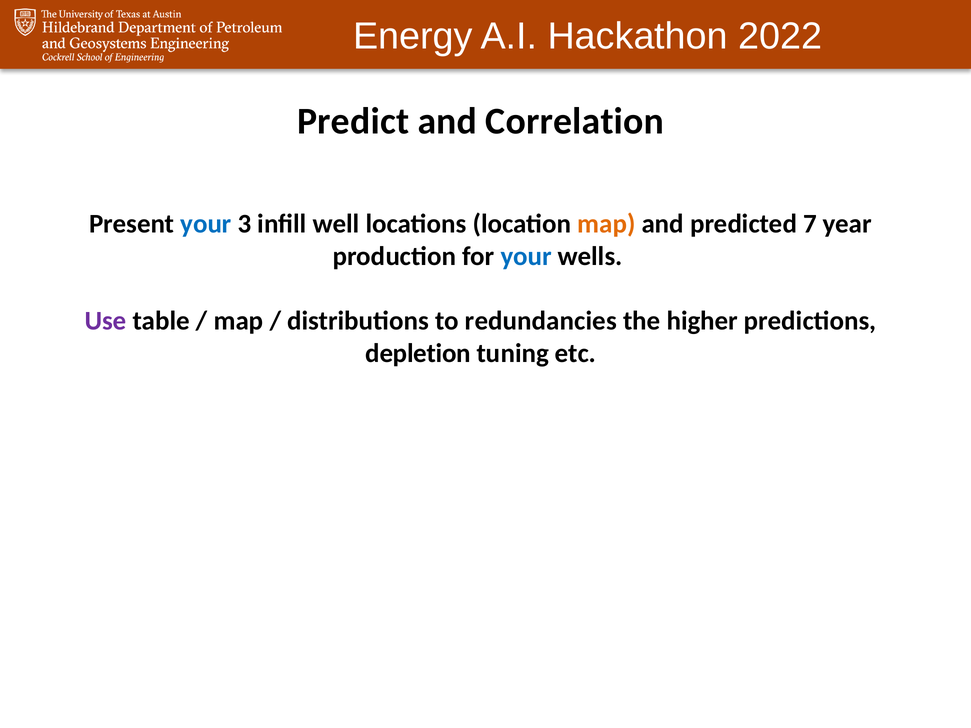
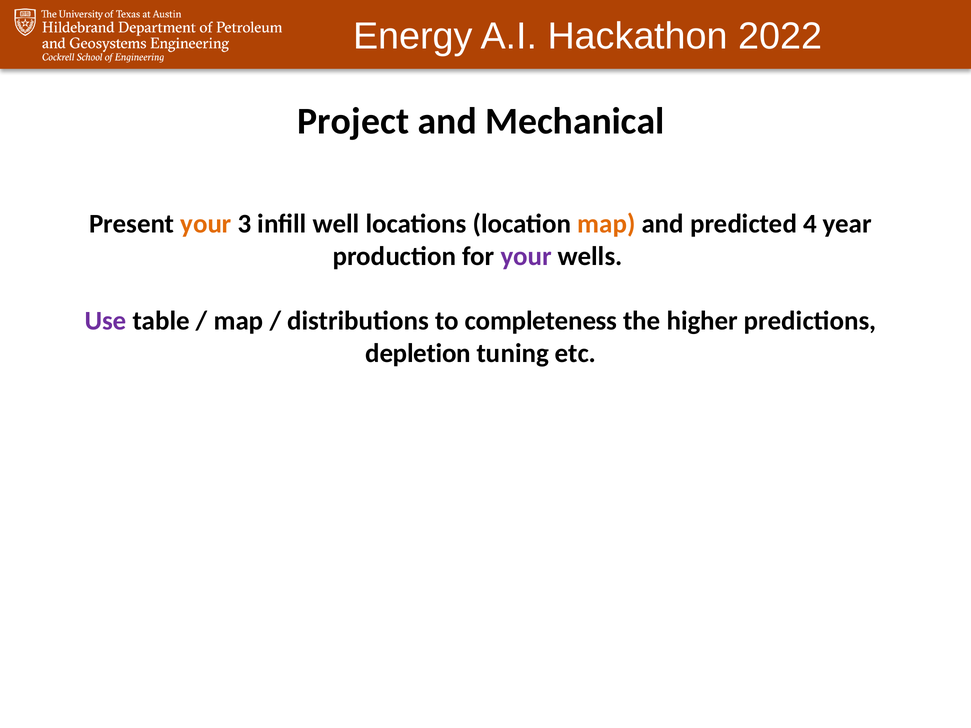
Predict: Predict -> Project
Correlation: Correlation -> Mechanical
your at (206, 224) colour: blue -> orange
7: 7 -> 4
your at (526, 256) colour: blue -> purple
redundancies: redundancies -> completeness
